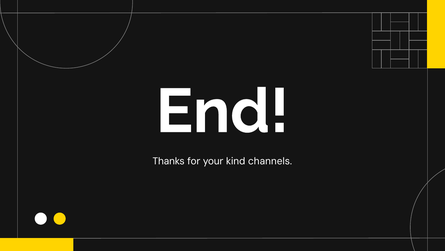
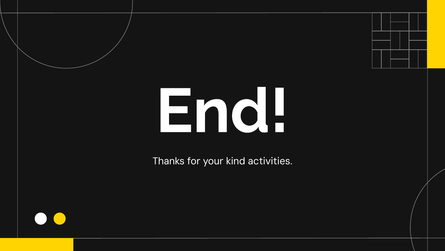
channels: channels -> activities
